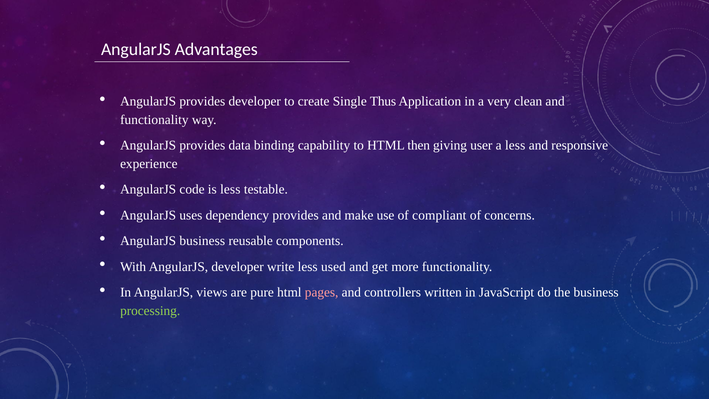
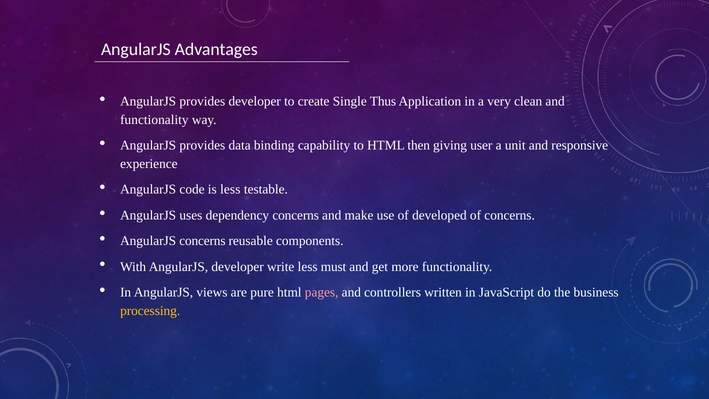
a less: less -> unit
dependency provides: provides -> concerns
compliant: compliant -> developed
AngularJS business: business -> concerns
used: used -> must
processing colour: light green -> yellow
